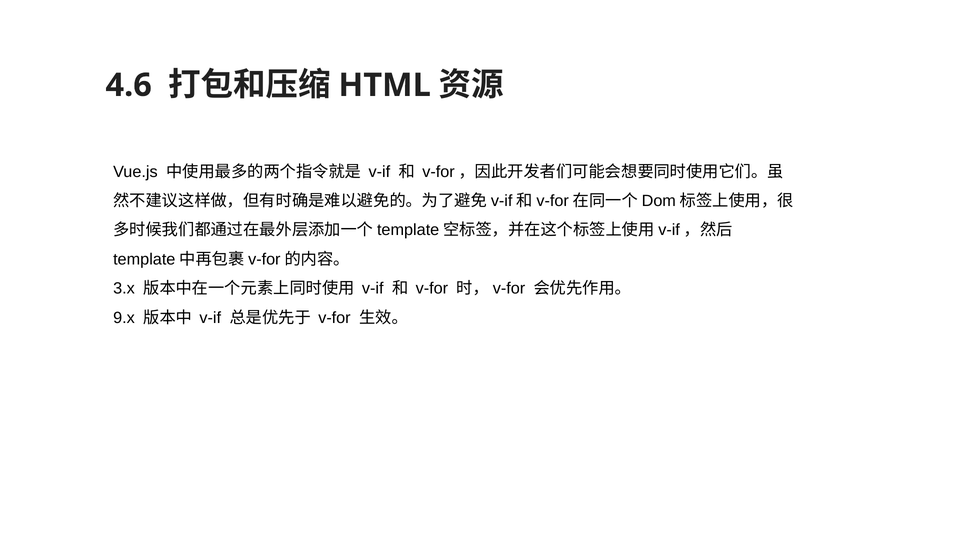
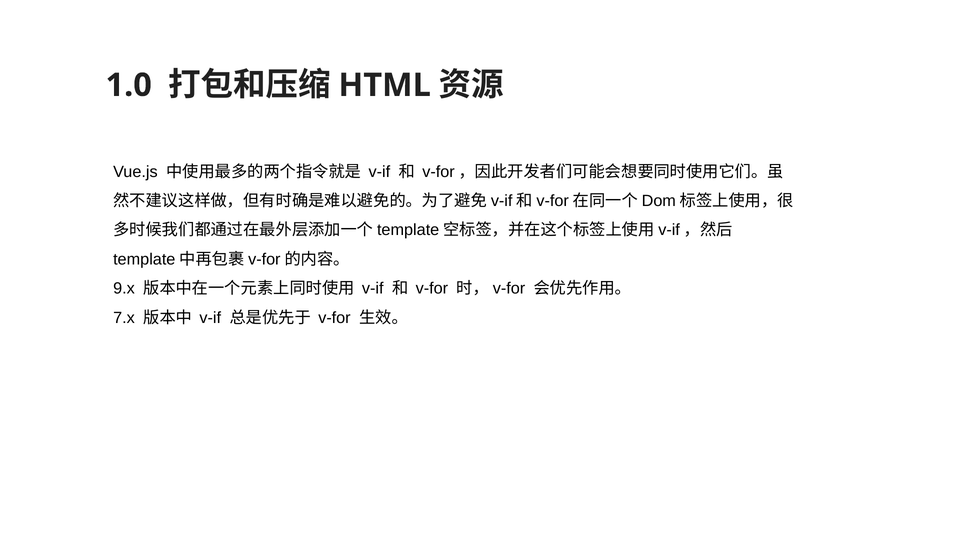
4.6: 4.6 -> 1.0
3.x: 3.x -> 9.x
9.x: 9.x -> 7.x
